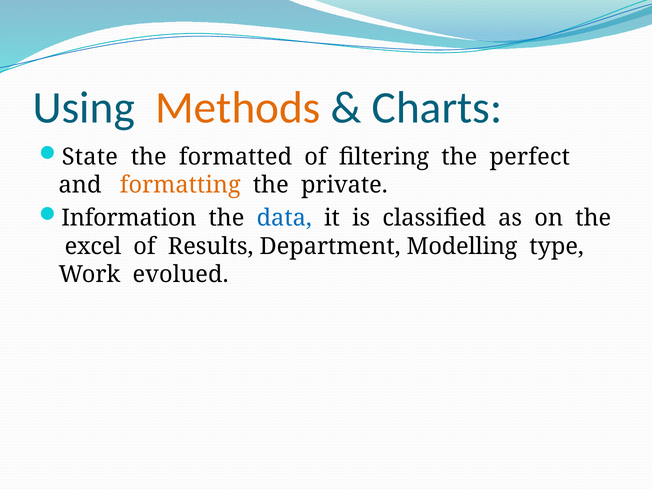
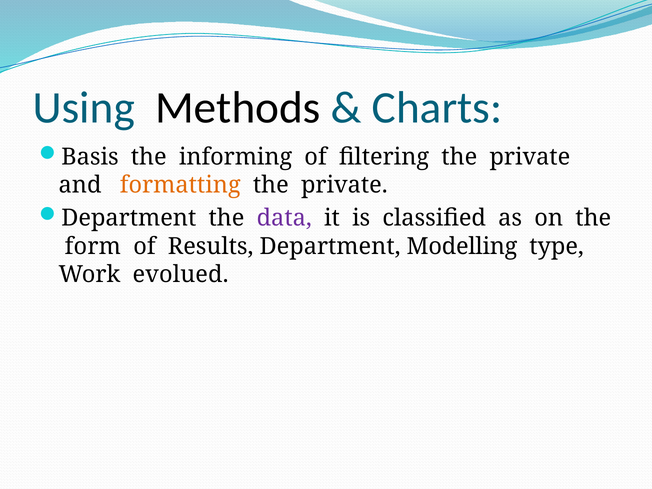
Methods colour: orange -> black
State: State -> Basis
formatted: formatted -> informing
filtering the perfect: perfect -> private
Information at (129, 218): Information -> Department
data colour: blue -> purple
excel: excel -> form
